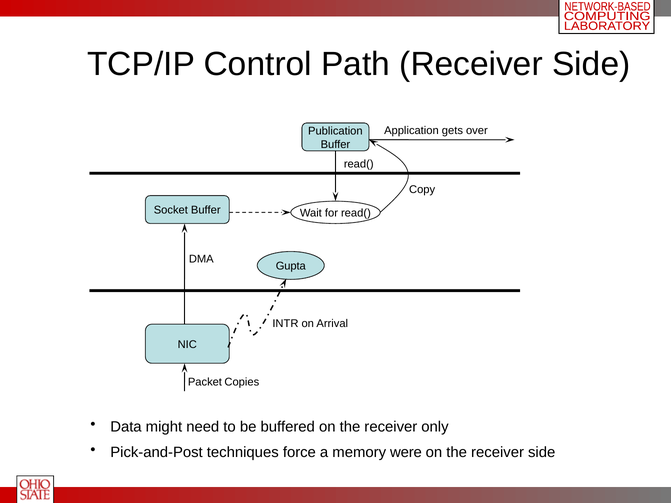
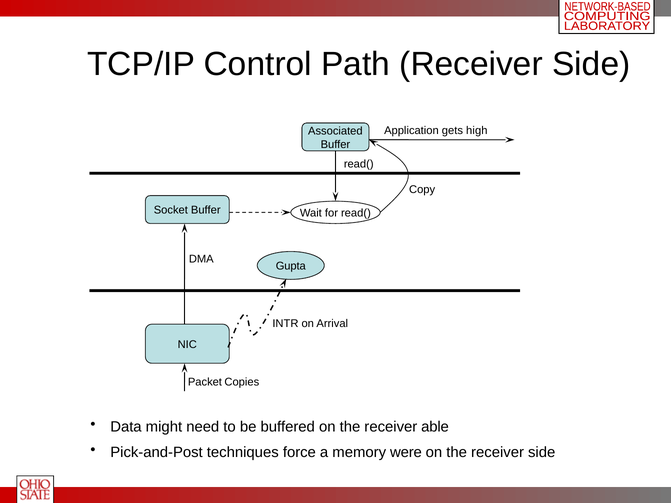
over: over -> high
Publication: Publication -> Associated
only: only -> able
